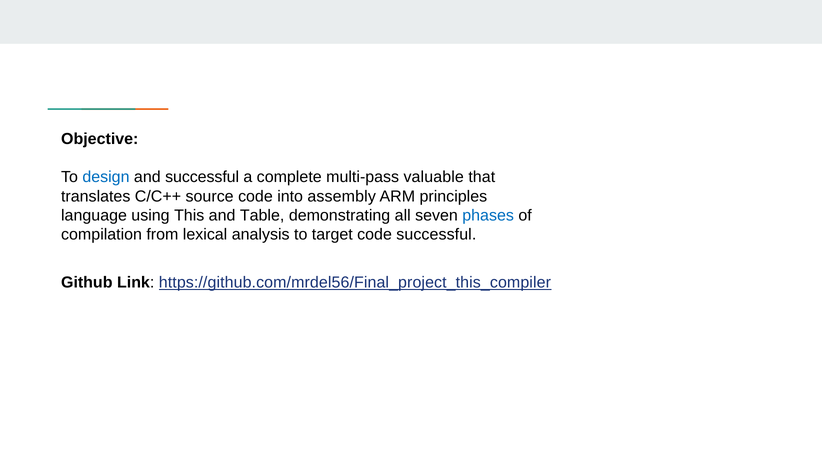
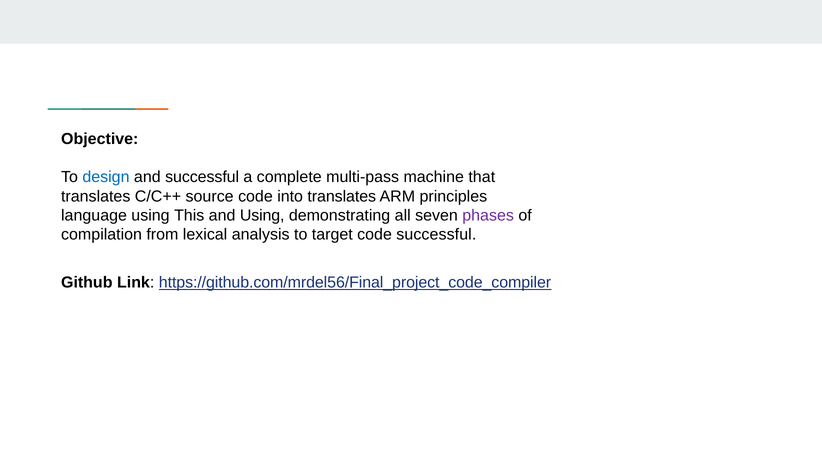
valuable: valuable -> machine
into assembly: assembly -> translates
and Table: Table -> Using
phases colour: blue -> purple
https://github.com/mrdel56/Final_project_this_compiler: https://github.com/mrdel56/Final_project_this_compiler -> https://github.com/mrdel56/Final_project_code_compiler
